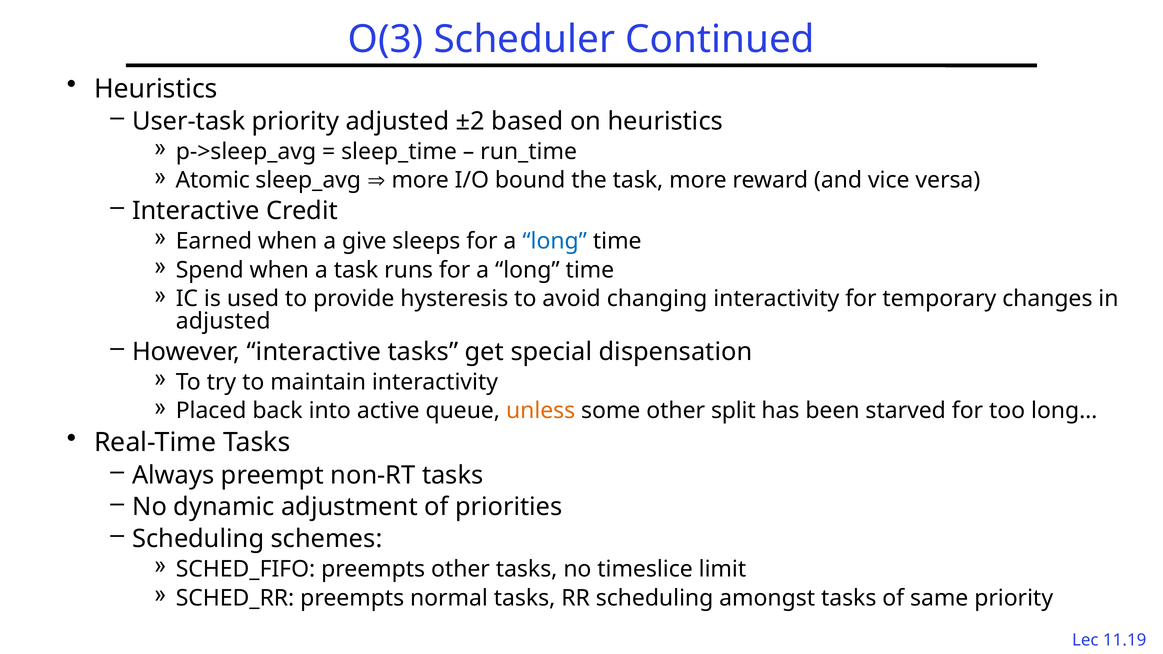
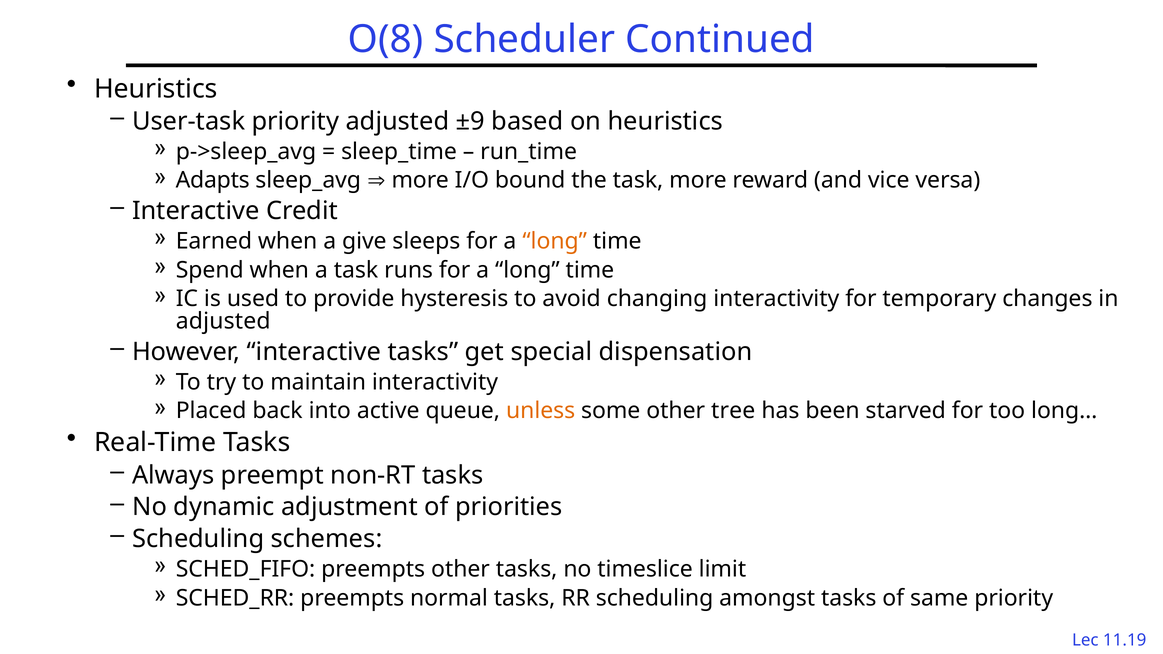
O(3: O(3 -> O(8
±2: ±2 -> ±9
Atomic: Atomic -> Adapts
long at (555, 241) colour: blue -> orange
split: split -> tree
